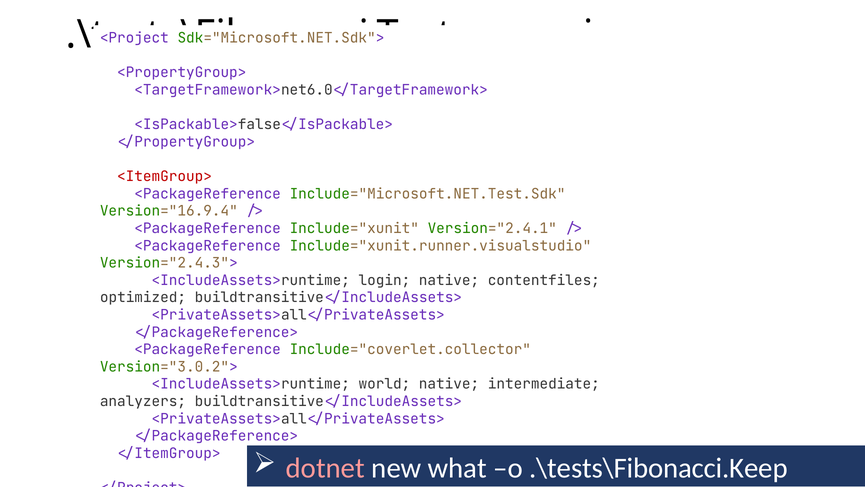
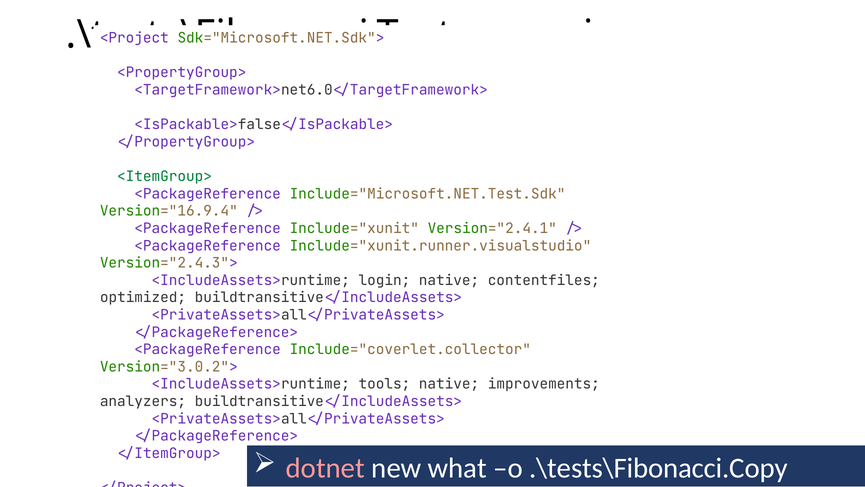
<ItemGroup> colour: red -> green
world: world -> tools
intermediate: intermediate -> improvements
.\tests\Fibonacci.Keep: .\tests\Fibonacci.Keep -> .\tests\Fibonacci.Copy
